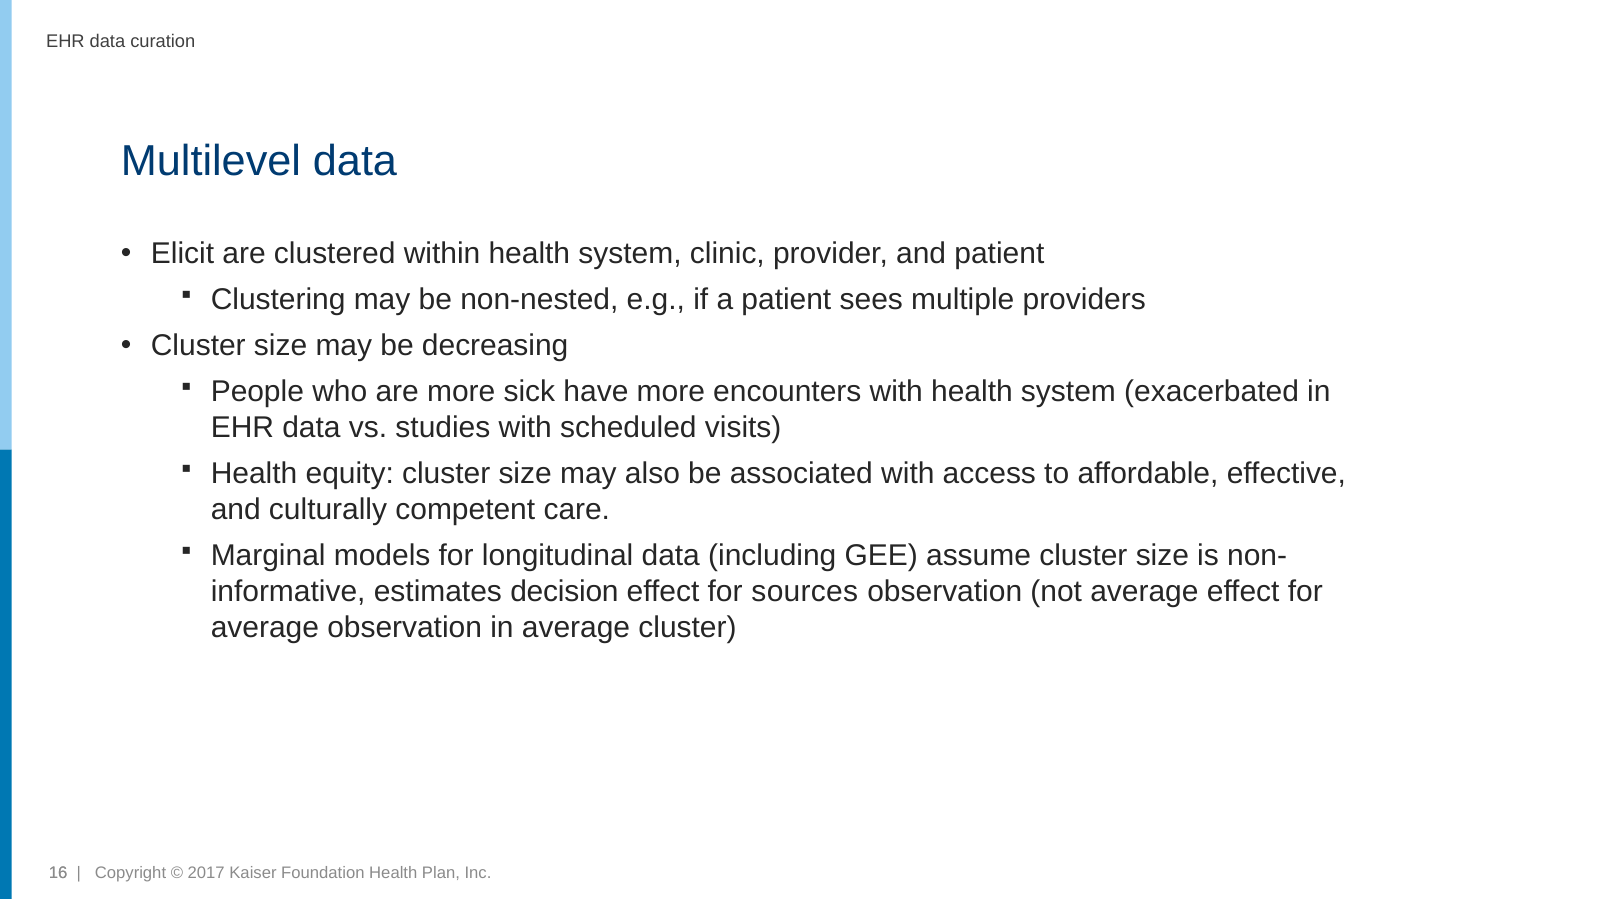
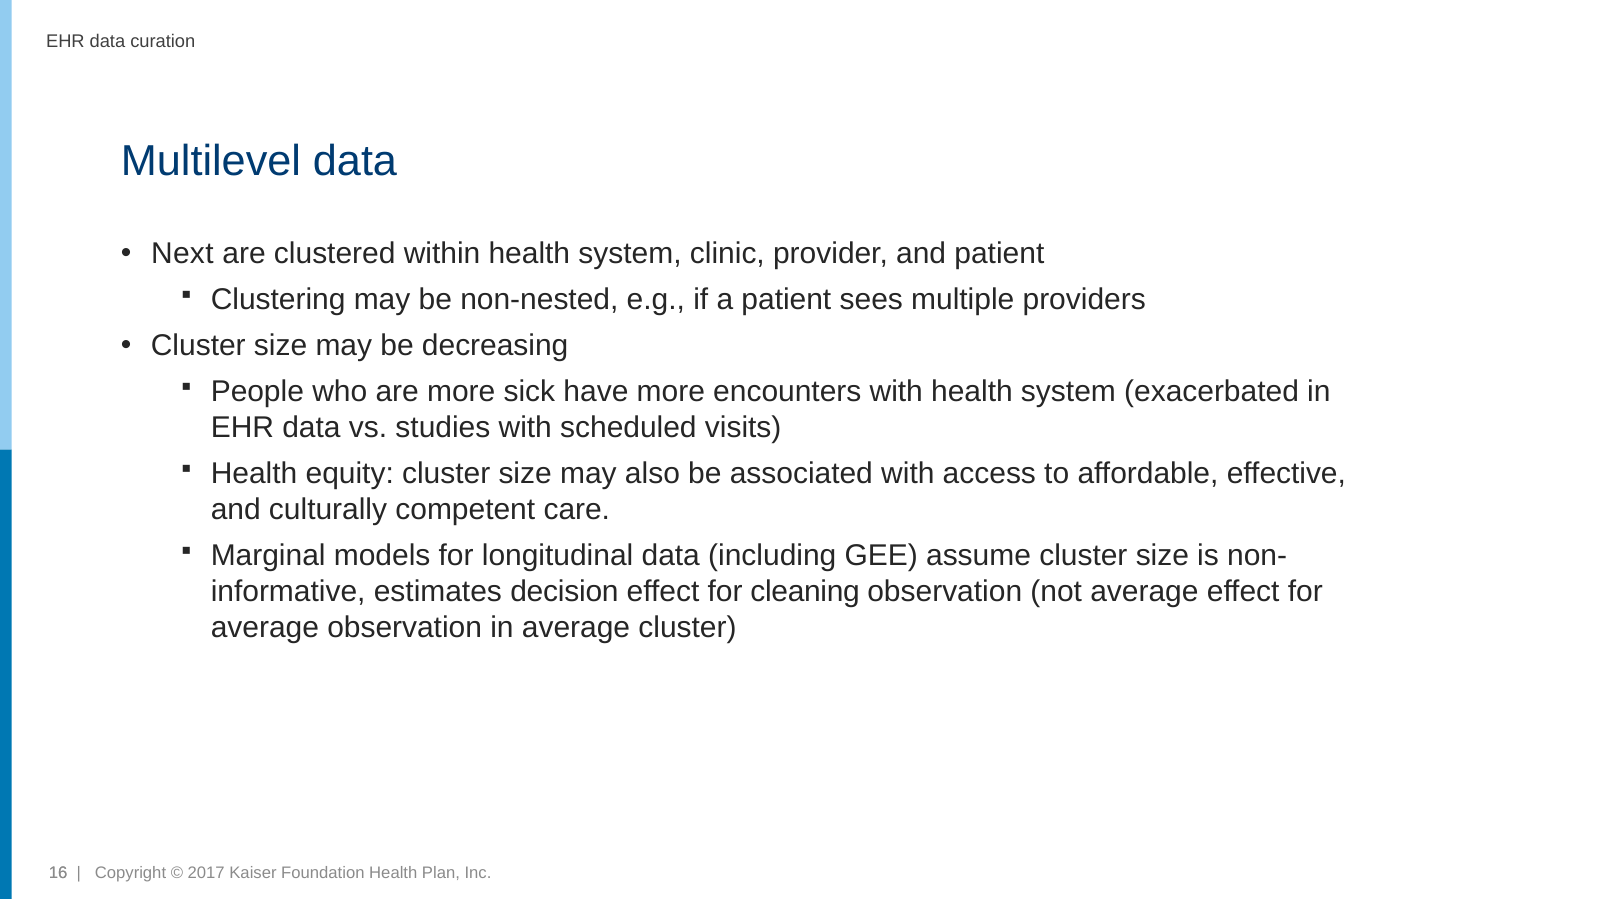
Elicit: Elicit -> Next
sources: sources -> cleaning
